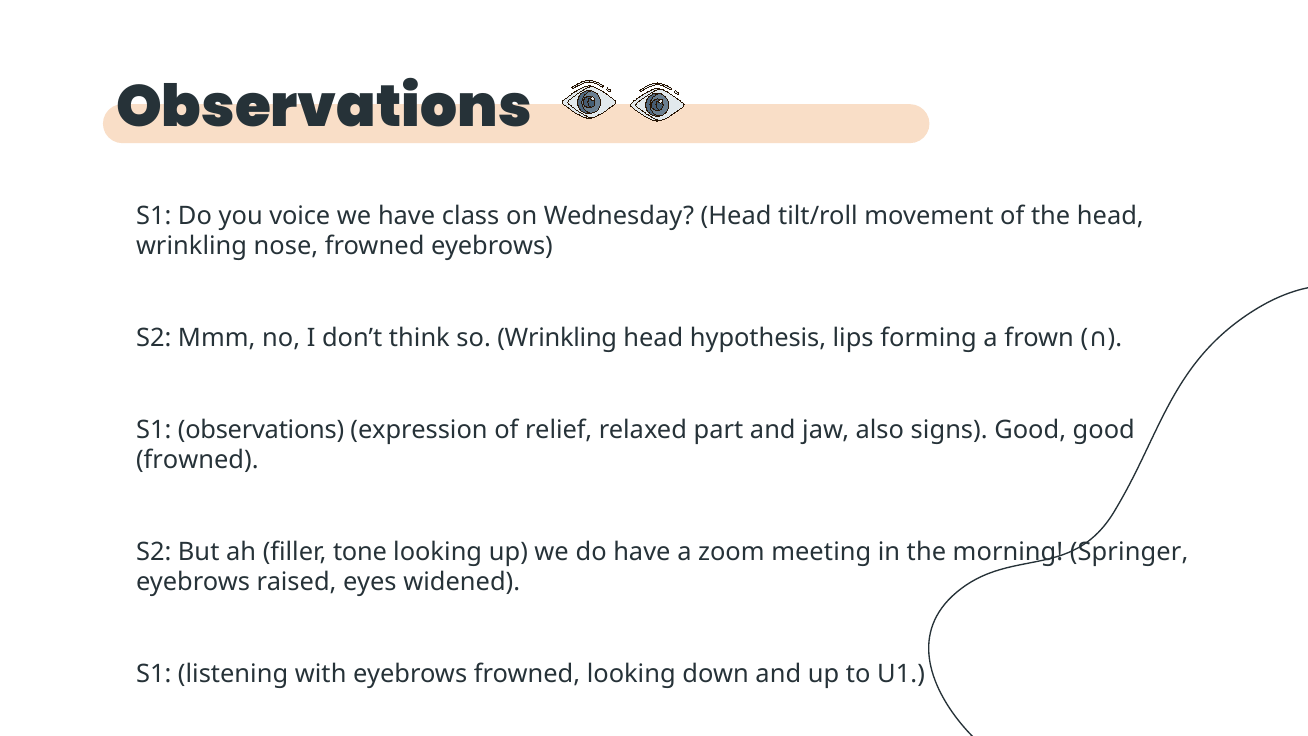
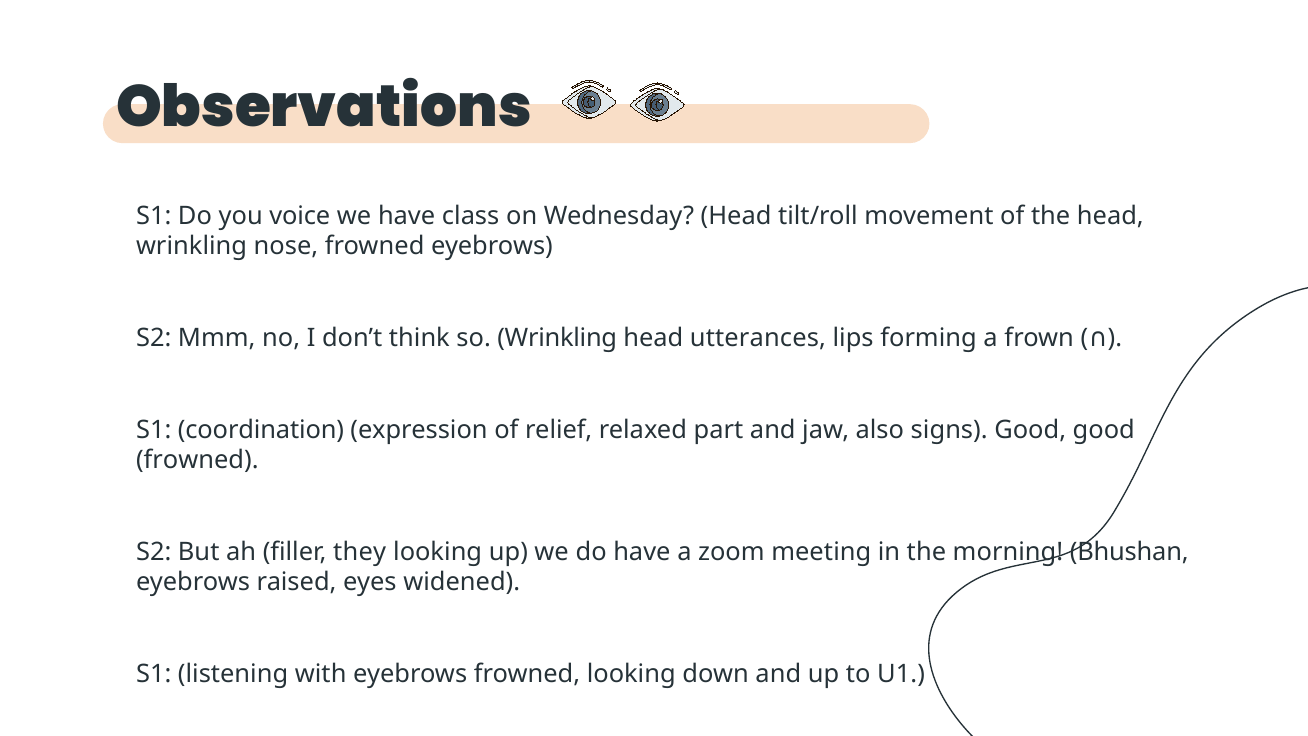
hypothesis: hypothesis -> utterances
S1 observations: observations -> coordination
tone: tone -> they
Springer: Springer -> Bhushan
